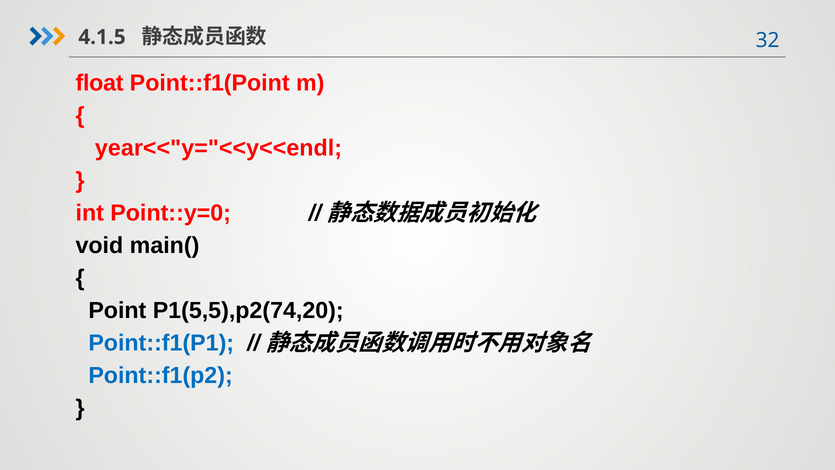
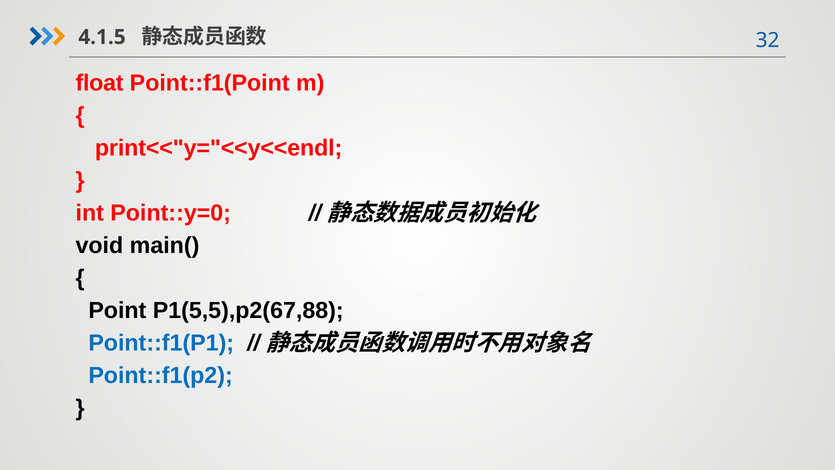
year<<"y="<<y<<endl: year<<"y="<<y<<endl -> print<<"y="<<y<<endl
P1(5,5),p2(74,20: P1(5,5),p2(74,20 -> P1(5,5),p2(67,88
